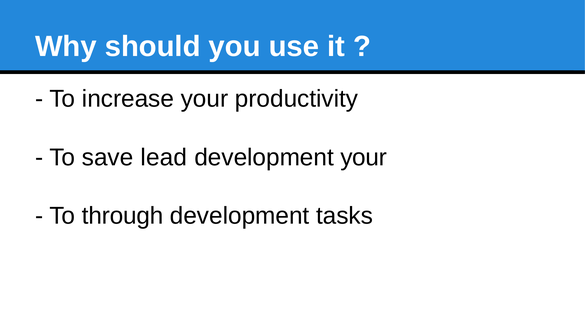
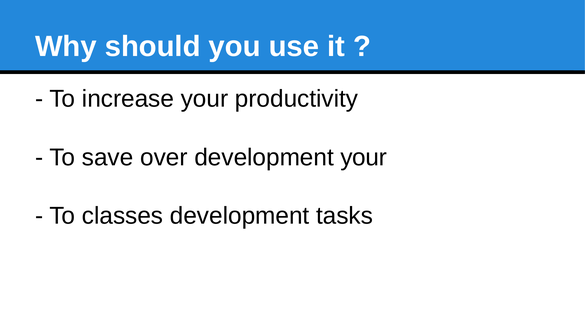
lead: lead -> over
through: through -> classes
